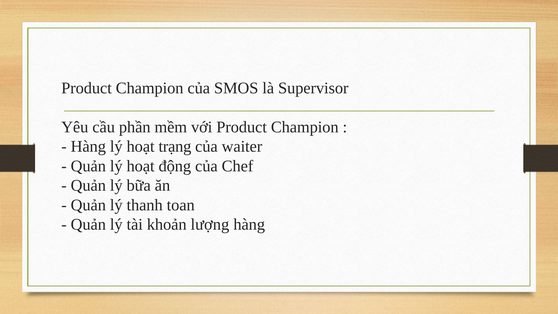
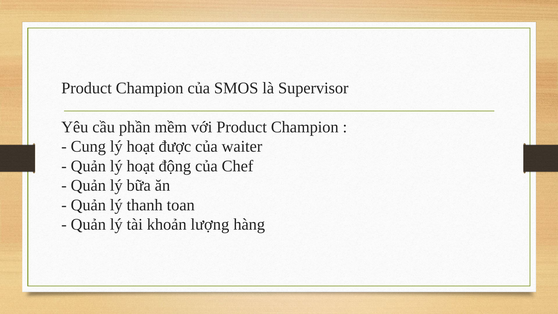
Hàng at (88, 146): Hàng -> Cung
trạng: trạng -> được
